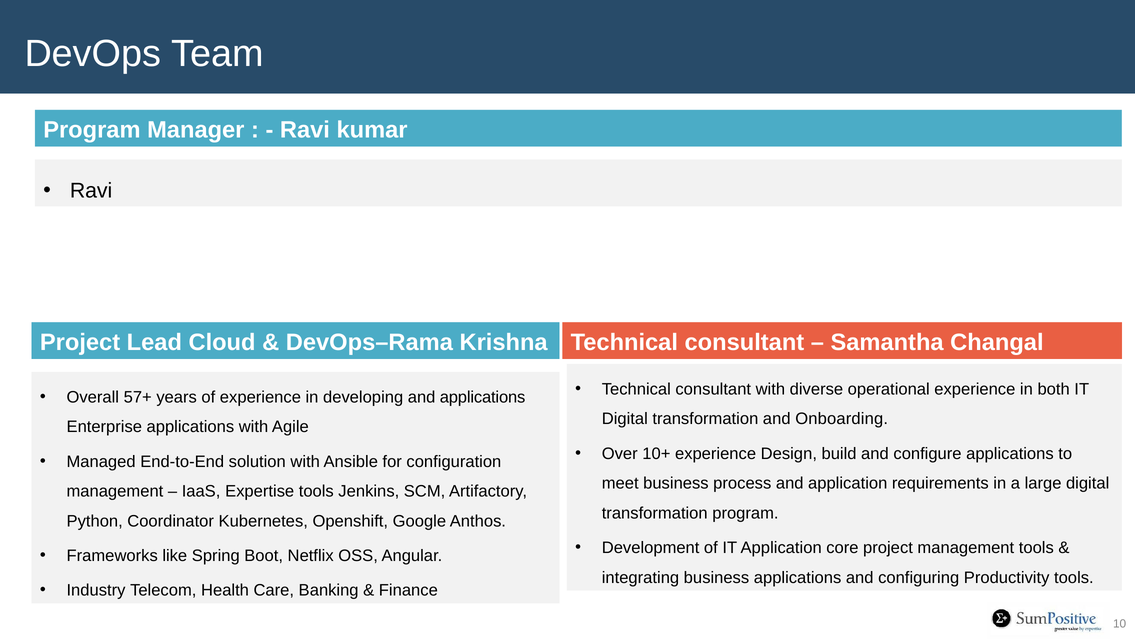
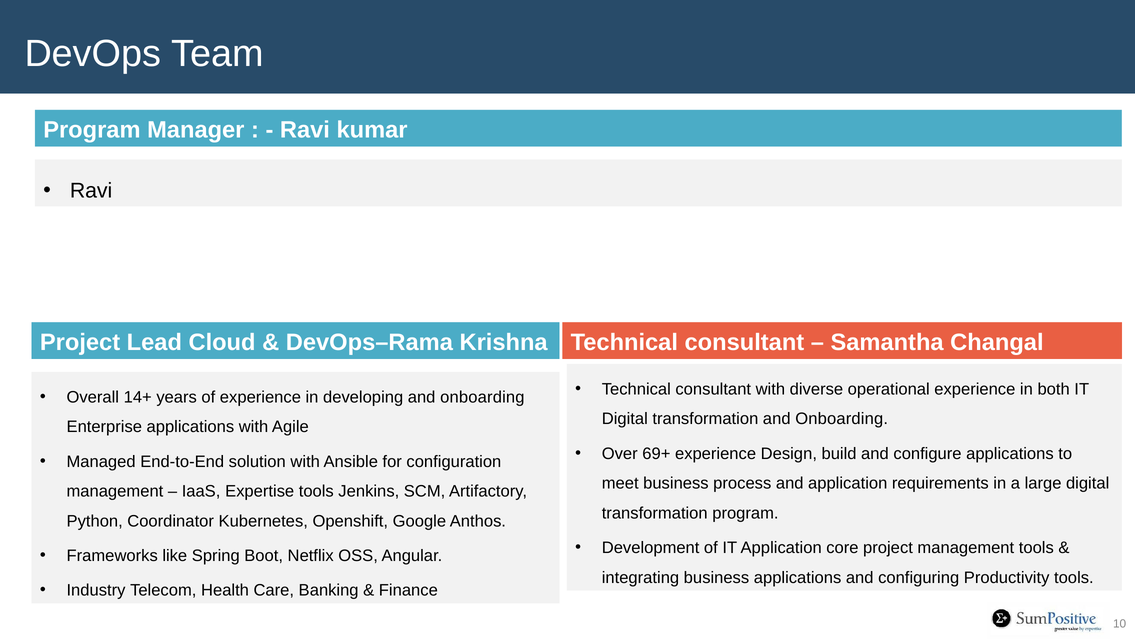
57+: 57+ -> 14+
developing and applications: applications -> onboarding
10+: 10+ -> 69+
